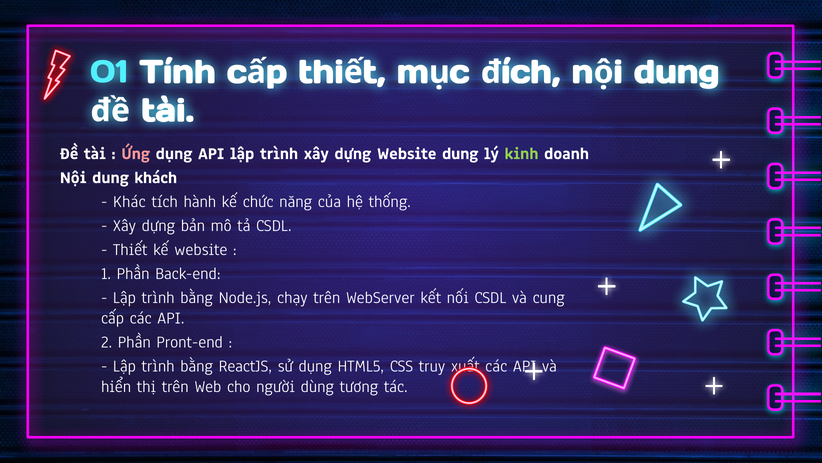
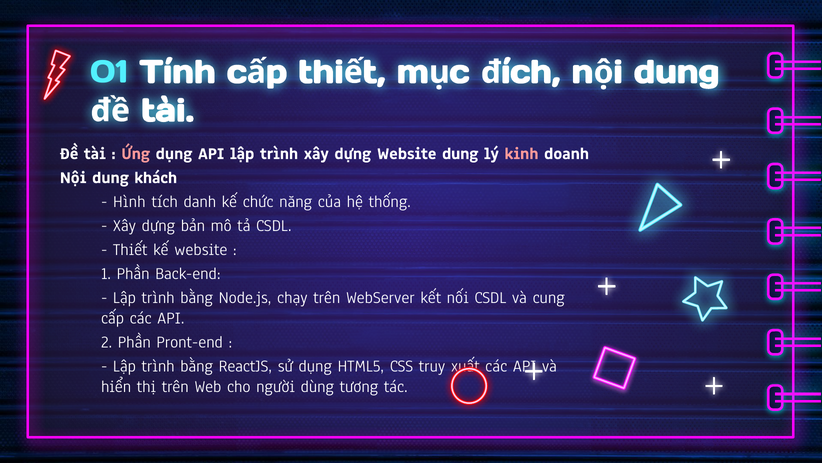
kinh colour: light green -> pink
Khác: Khác -> Hình
hành: hành -> danh
